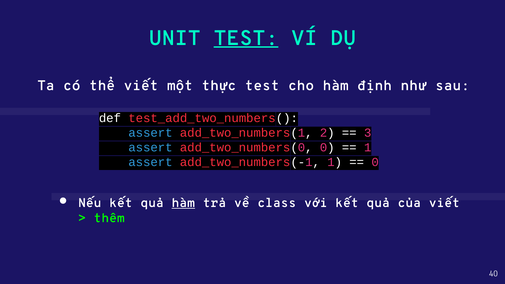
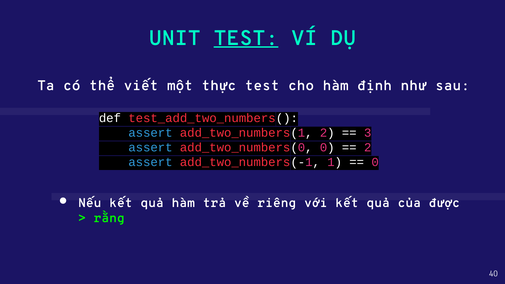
1 at (368, 148): 1 -> 2
hàm at (183, 203) underline: present -> none
class: class -> riêng
của viết: viết -> được
thêm: thêm -> rằng
